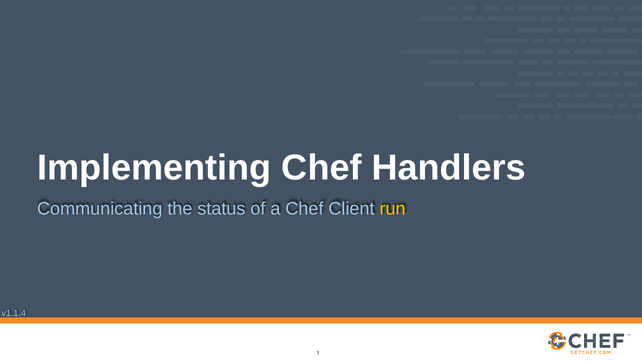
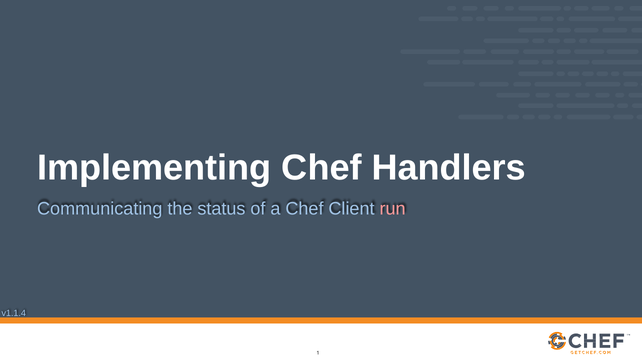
run colour: yellow -> pink
